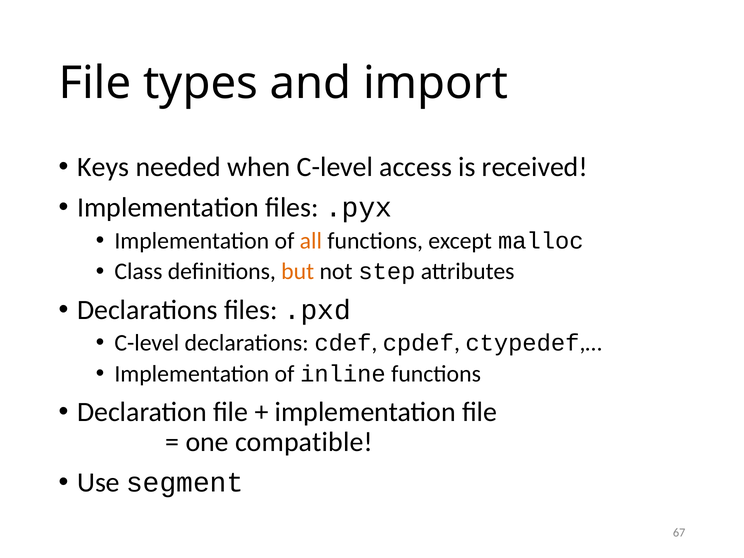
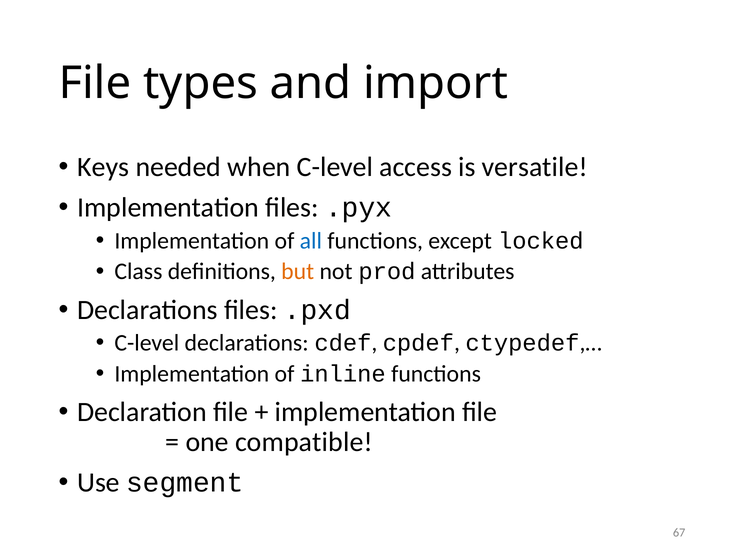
received: received -> versatile
all colour: orange -> blue
malloc: malloc -> locked
step: step -> prod
